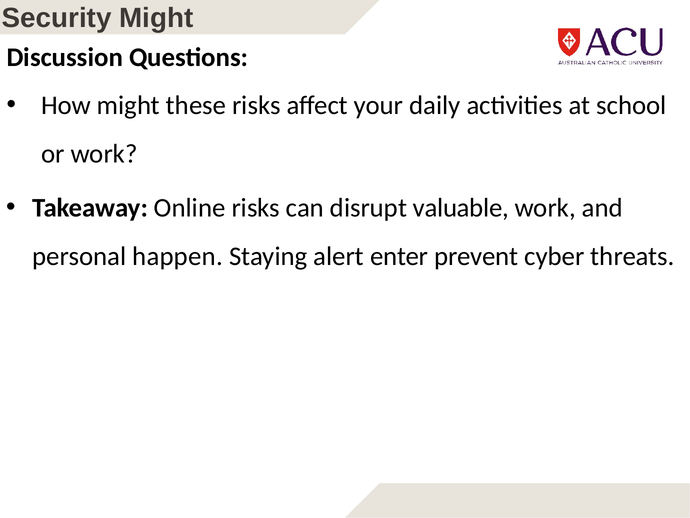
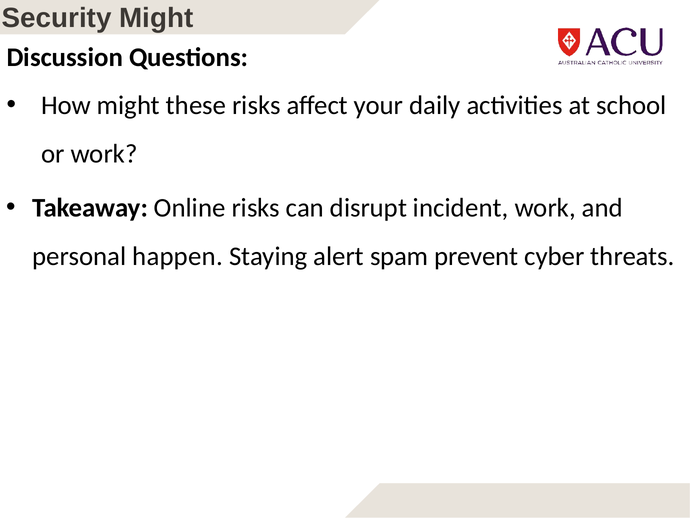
valuable: valuable -> incident
enter: enter -> spam
